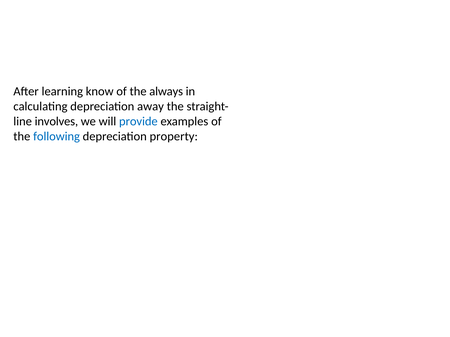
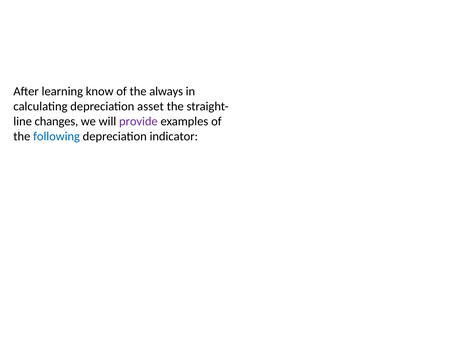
away: away -> asset
involves: involves -> changes
provide colour: blue -> purple
property: property -> indicator
